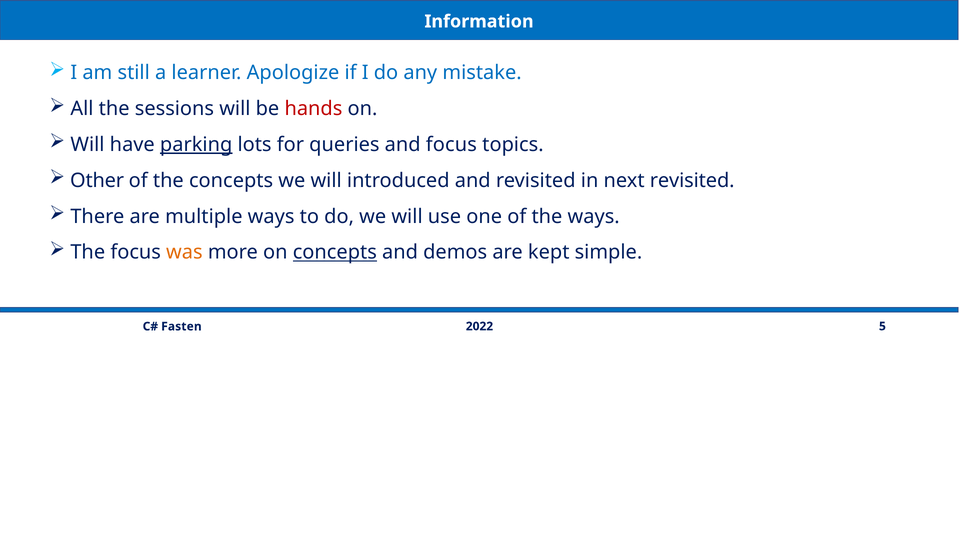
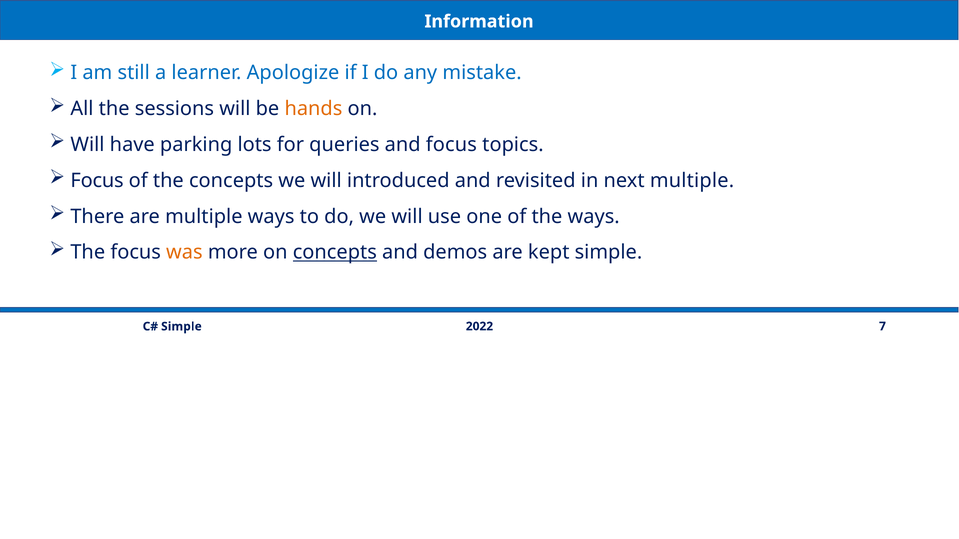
hands colour: red -> orange
parking underline: present -> none
Other at (97, 181): Other -> Focus
next revisited: revisited -> multiple
5: 5 -> 7
Fasten at (181, 327): Fasten -> Simple
